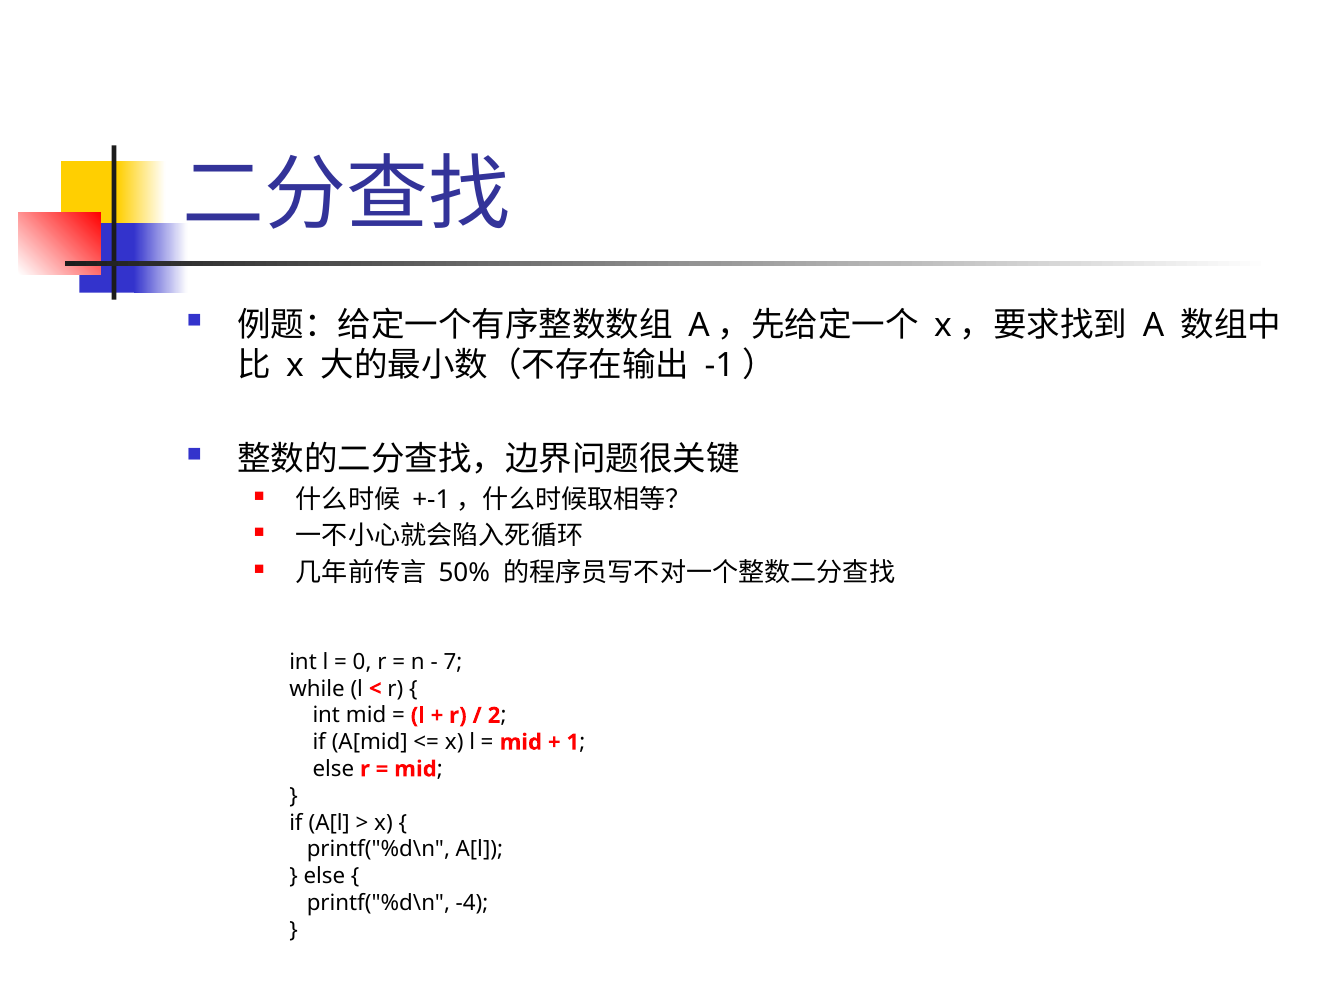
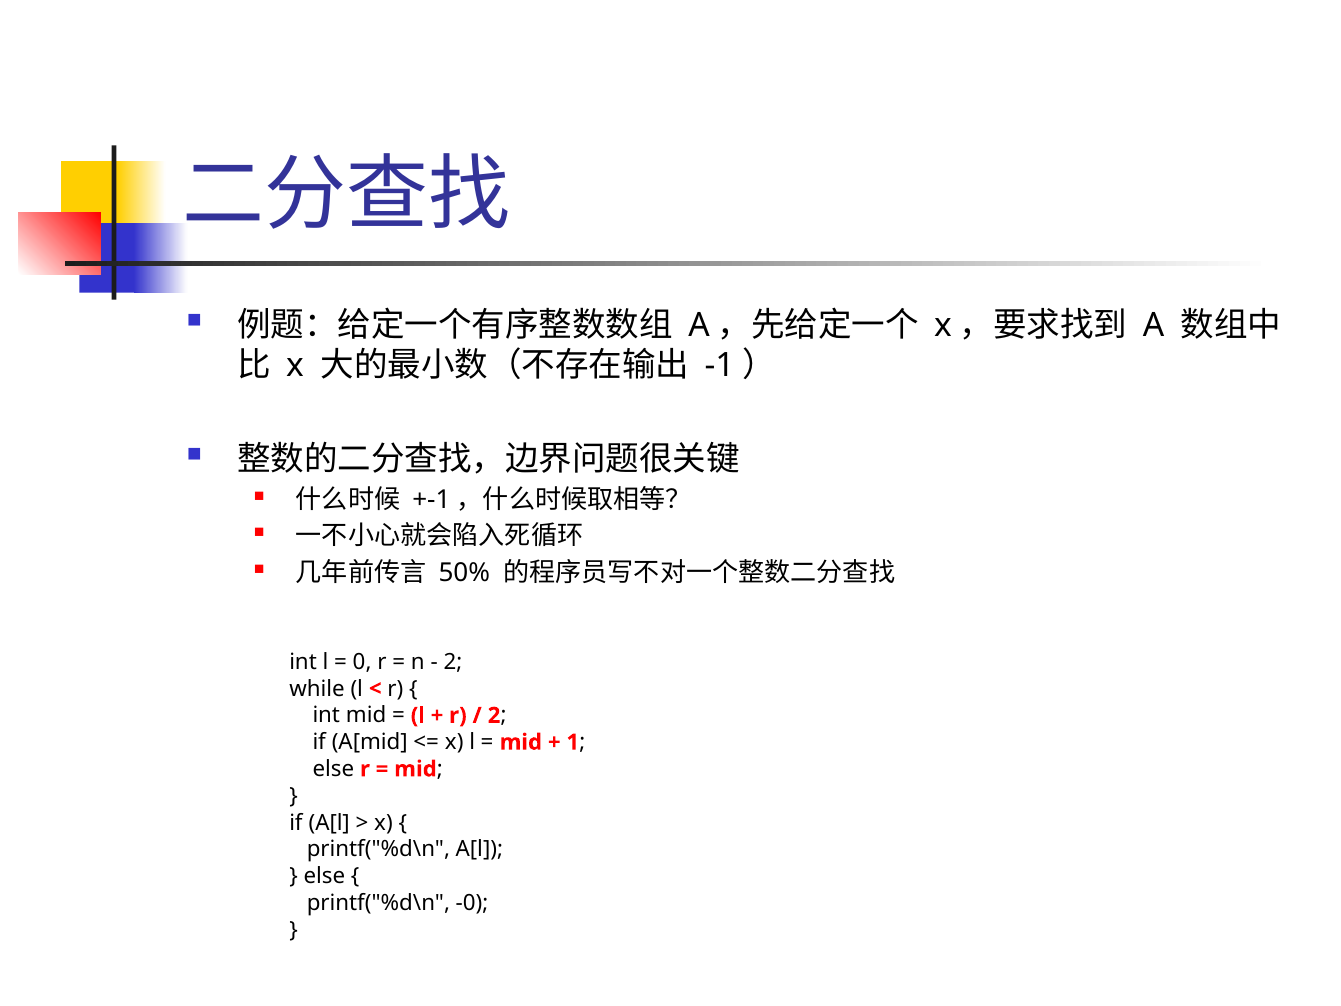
7 at (453, 662): 7 -> 2
-4: -4 -> -0
